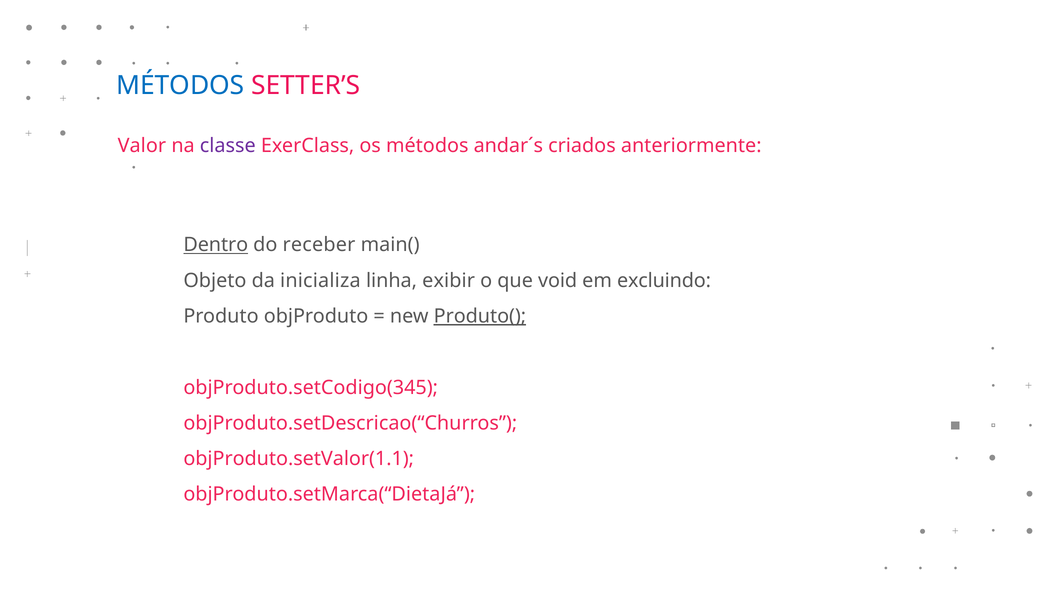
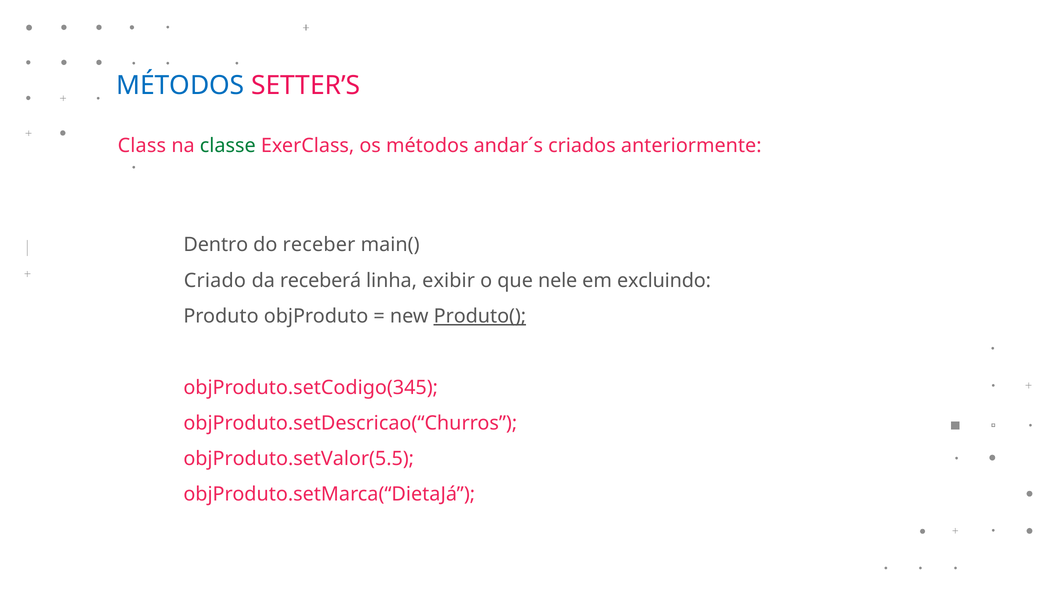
Valor: Valor -> Class
classe colour: purple -> green
Dentro underline: present -> none
Objeto: Objeto -> Criado
inicializa: inicializa -> receberá
void: void -> nele
objProduto.setValor(1.1: objProduto.setValor(1.1 -> objProduto.setValor(5.5
